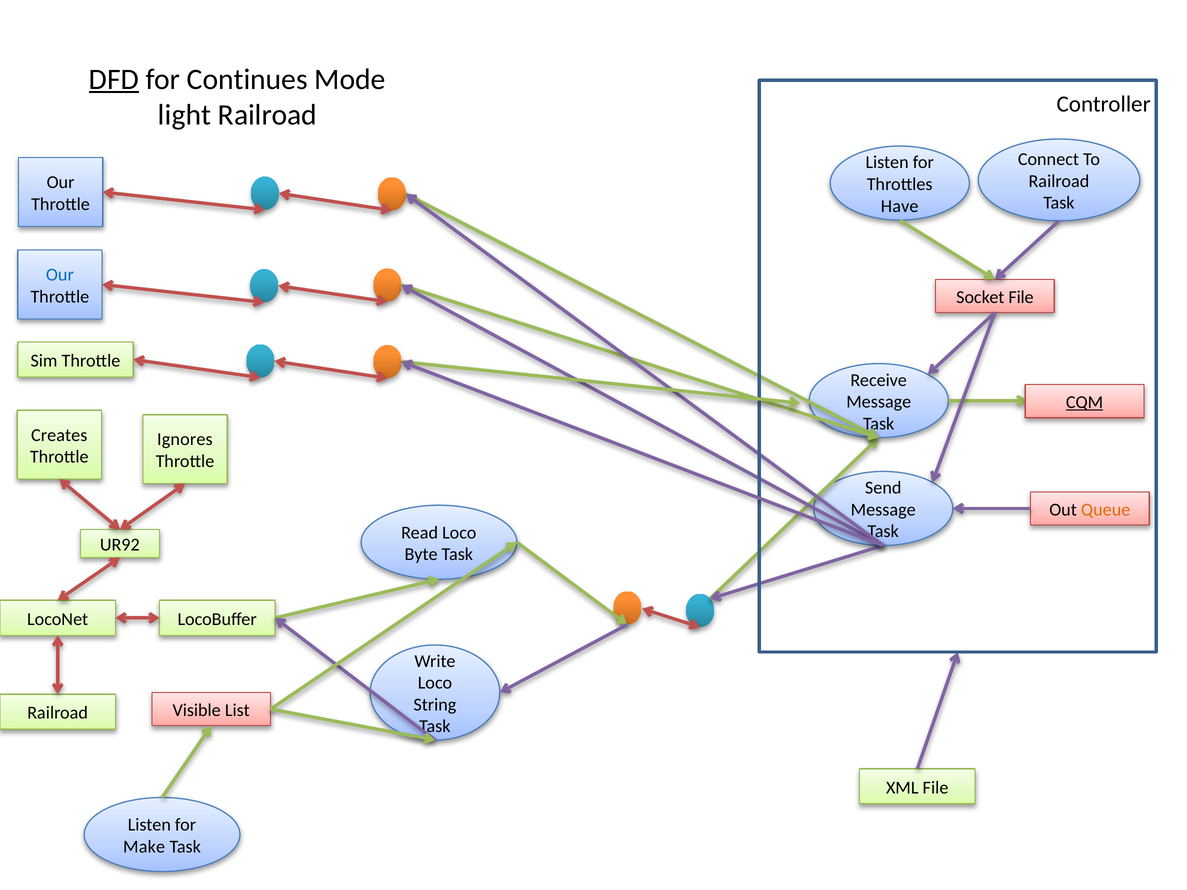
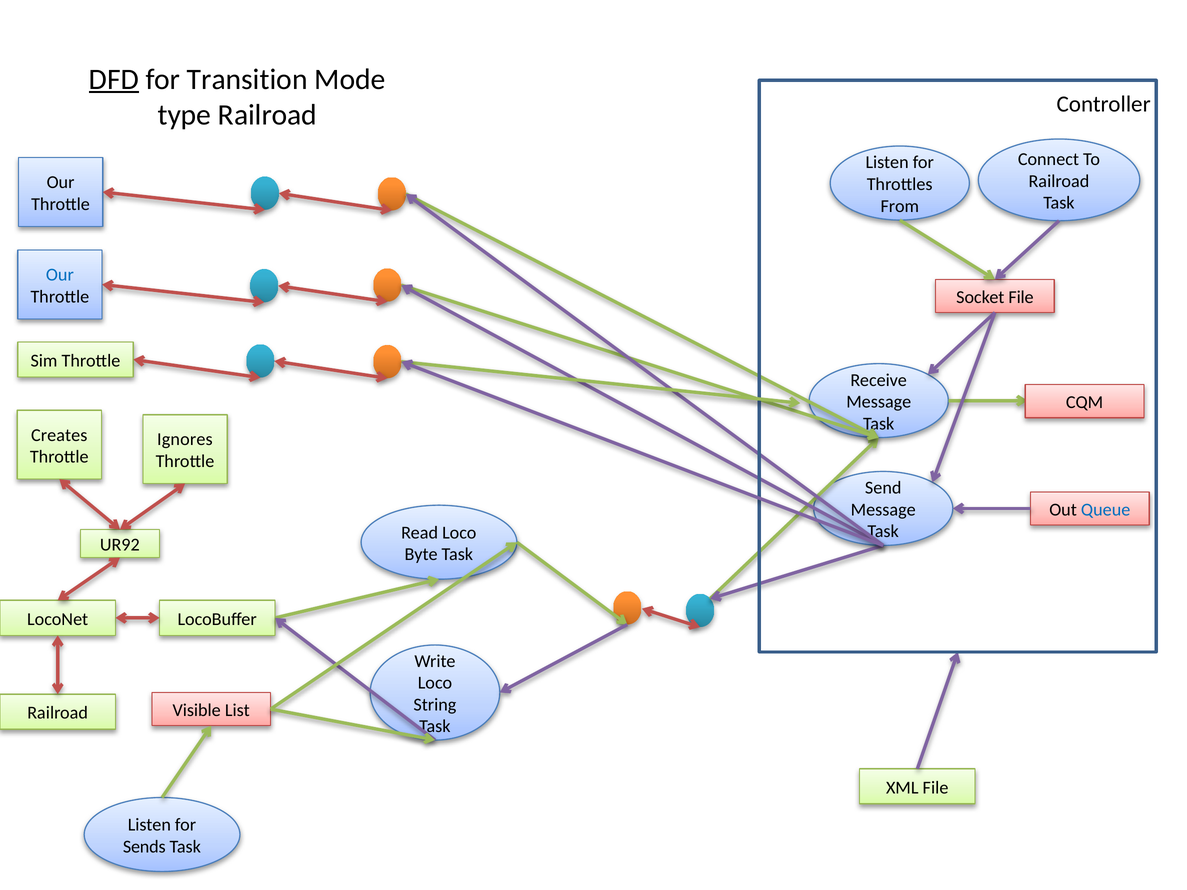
Continues: Continues -> Transition
light: light -> type
Have: Have -> From
CQM underline: present -> none
Queue colour: orange -> blue
Make: Make -> Sends
